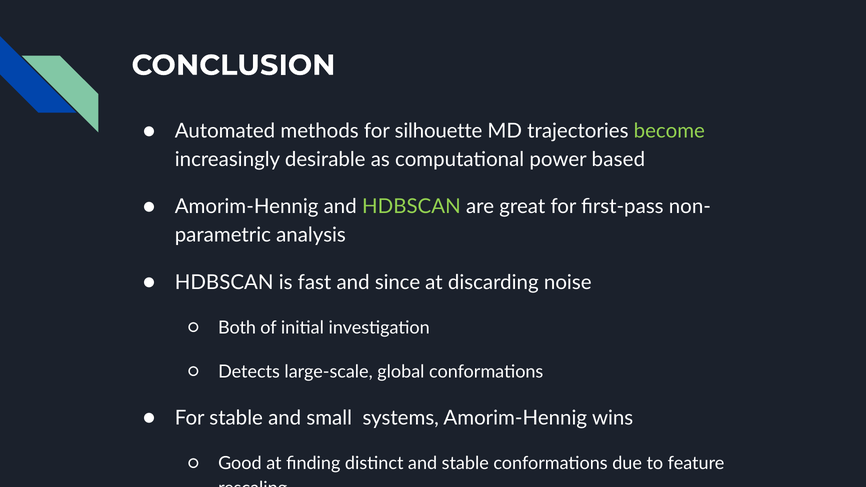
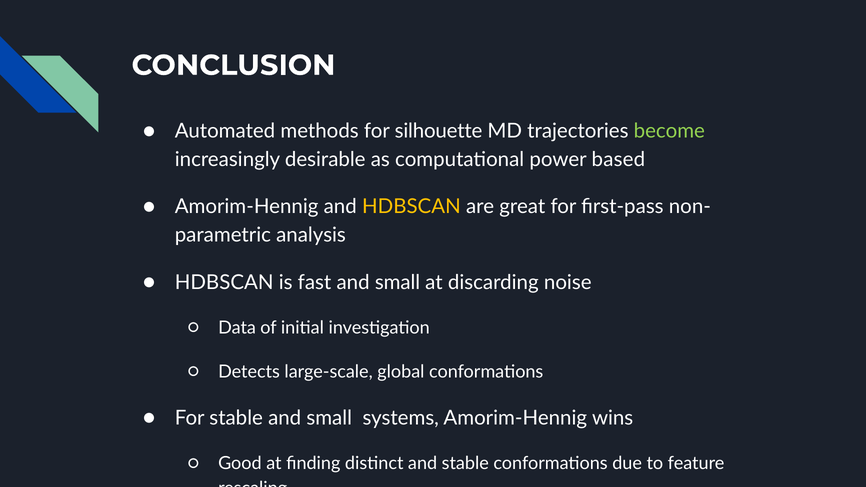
HDBSCAN at (411, 207) colour: light green -> yellow
fast and since: since -> small
Both: Both -> Data
